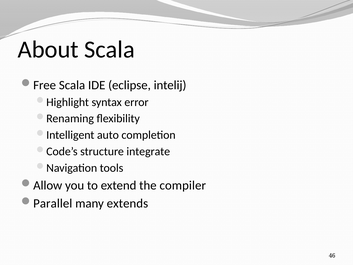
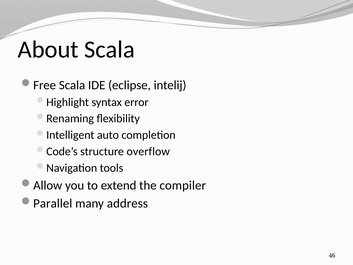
integrate: integrate -> overflow
extends: extends -> address
